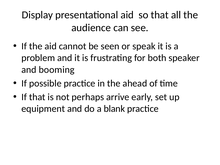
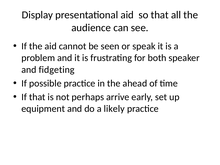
booming: booming -> fidgeting
blank: blank -> likely
